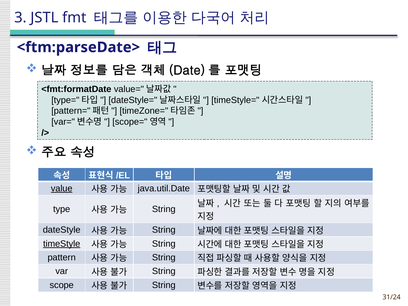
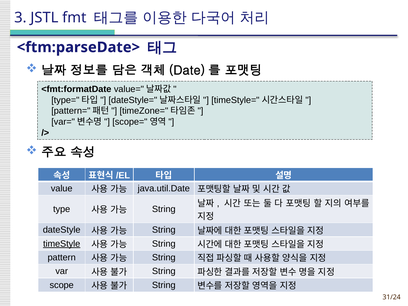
value underline: present -> none
